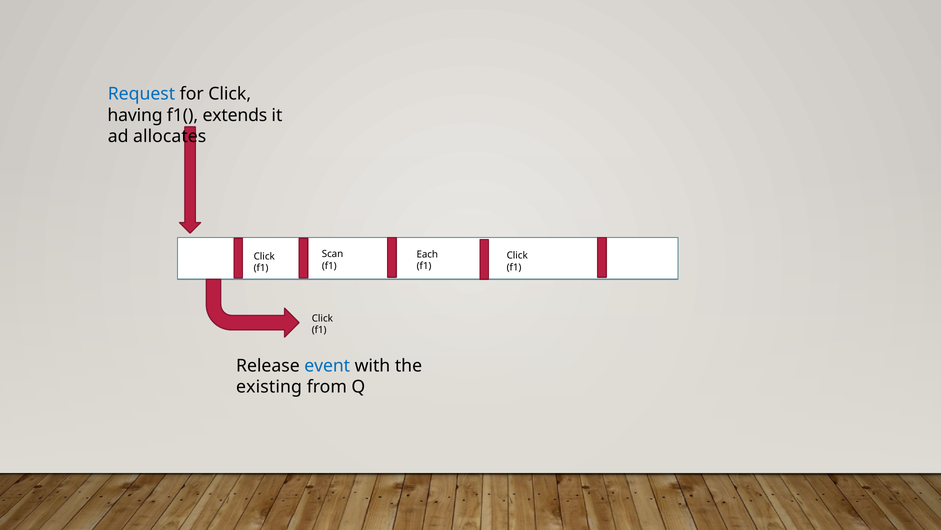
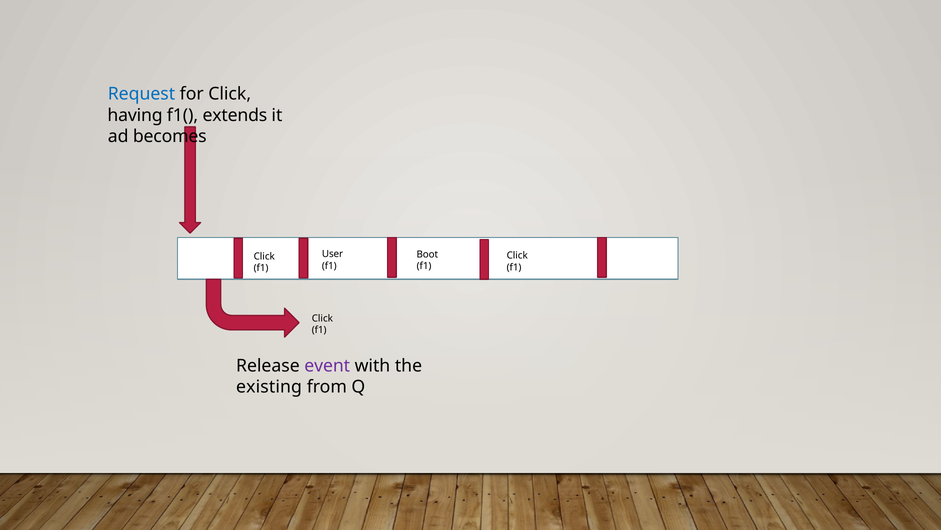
allocates: allocates -> becomes
Scan: Scan -> User
Each: Each -> Boot
event colour: blue -> purple
